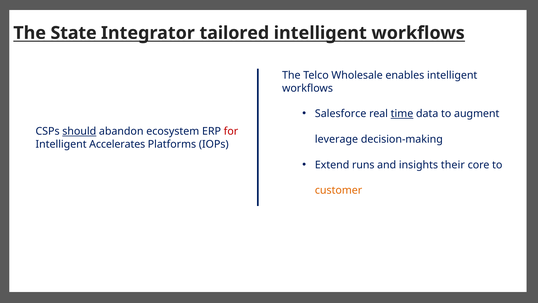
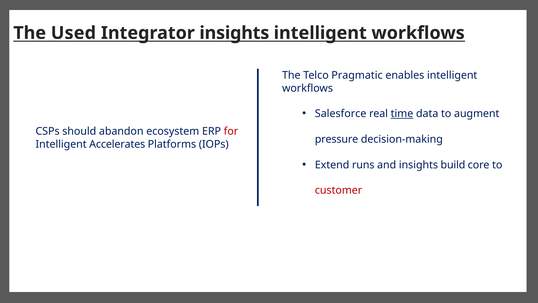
State: State -> Used
Integrator tailored: tailored -> insights
Wholesale: Wholesale -> Pragmatic
should underline: present -> none
leverage: leverage -> pressure
their: their -> build
customer colour: orange -> red
